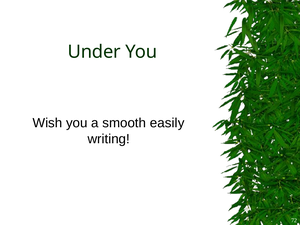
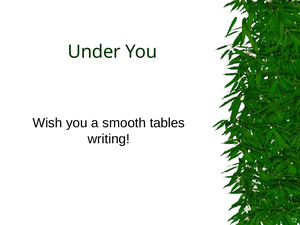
easily: easily -> tables
